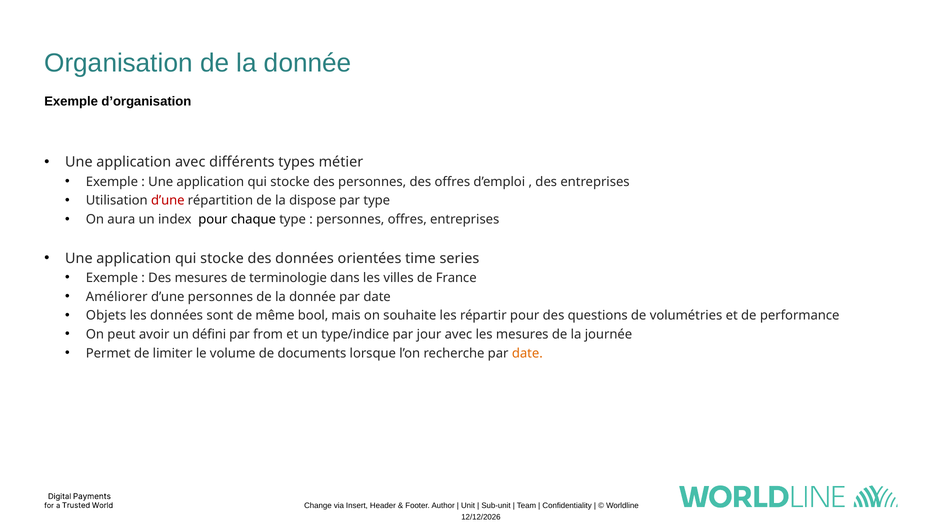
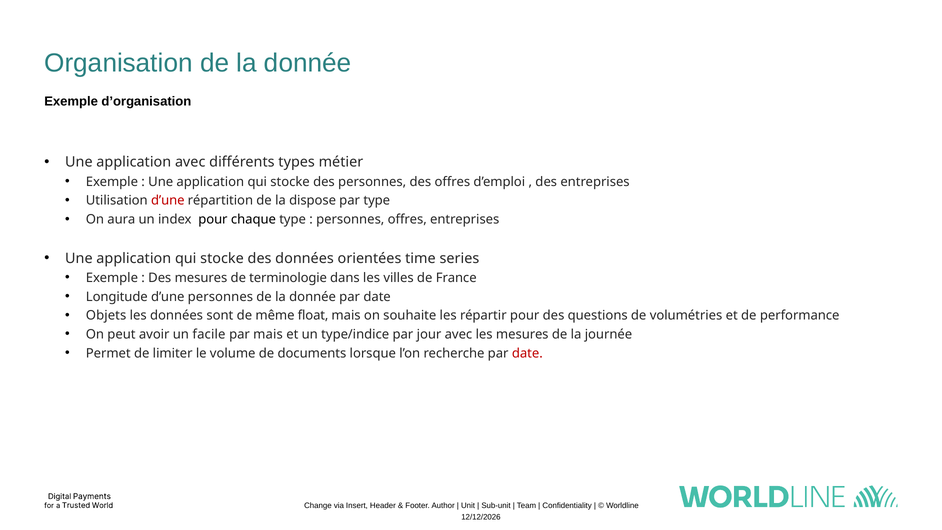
Améliorer: Améliorer -> Longitude
bool: bool -> float
défini: défini -> facile
par from: from -> mais
date at (527, 353) colour: orange -> red
